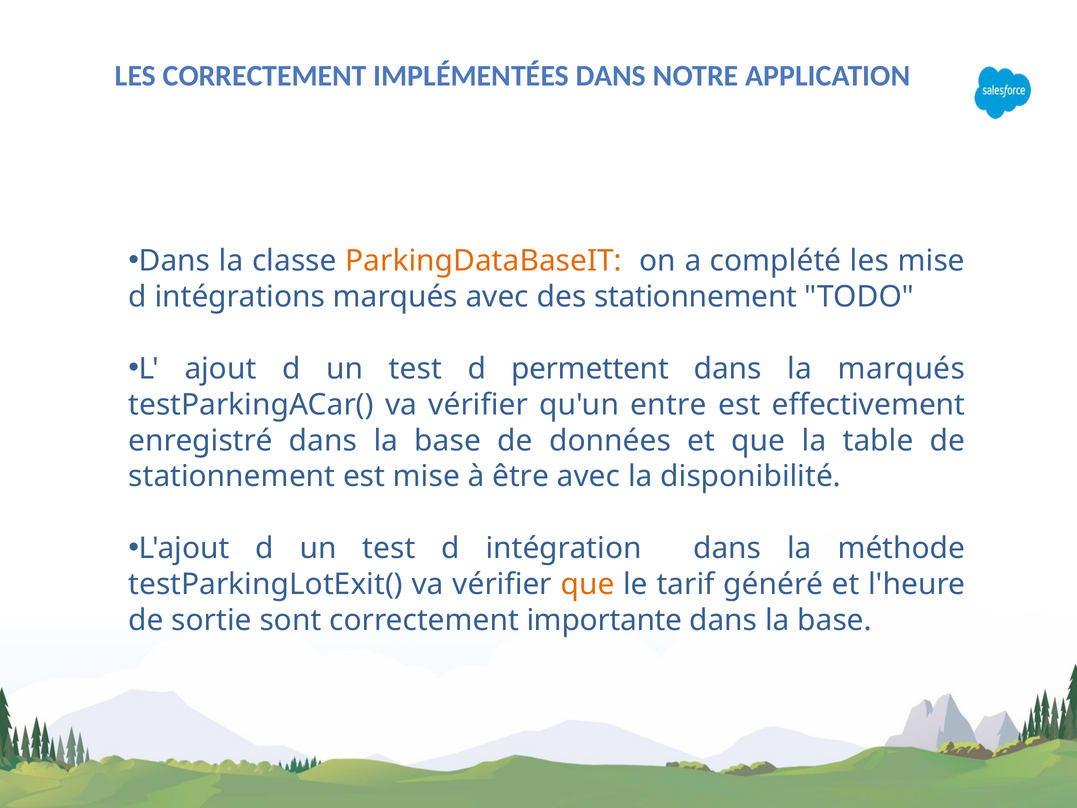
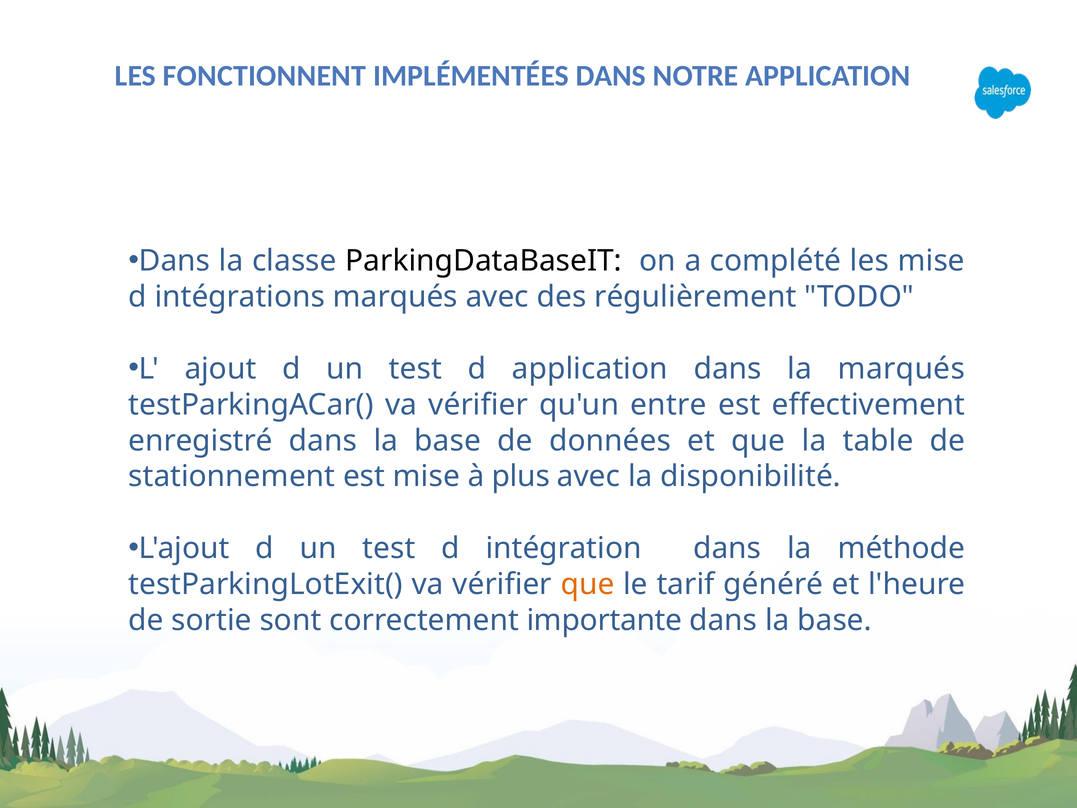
LES CORRECTEMENT: CORRECTEMENT -> FONCTIONNENT
ParkingDataBaseIT colour: orange -> black
des stationnement: stationnement -> régulièrement
d permettent: permettent -> application
être: être -> plus
